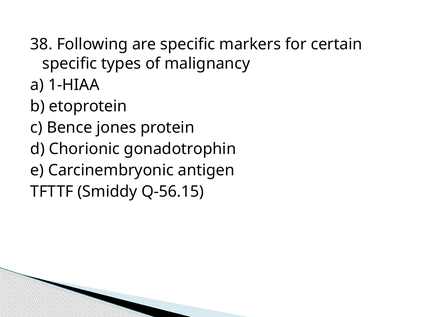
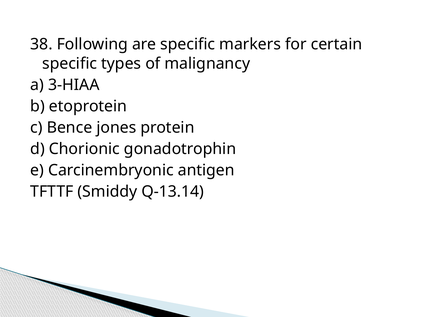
1-HIAA: 1-HIAA -> 3-HIAA
Q-56.15: Q-56.15 -> Q-13.14
